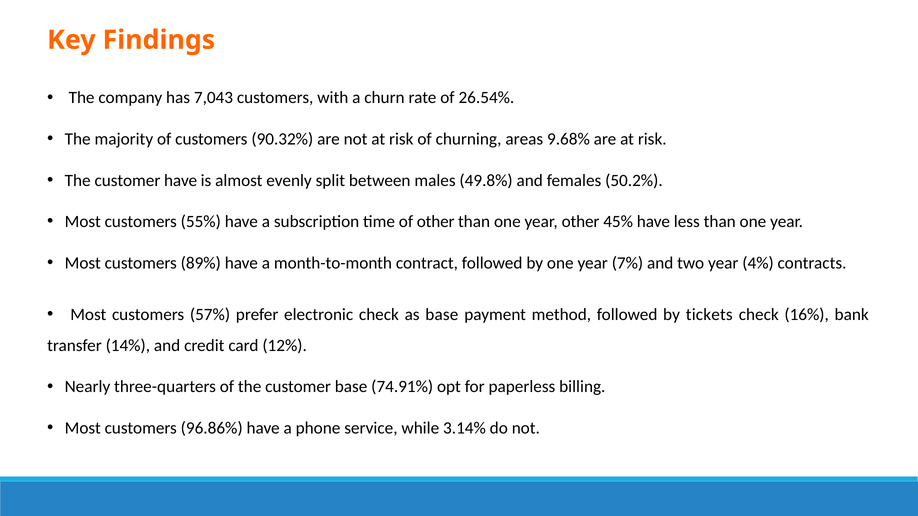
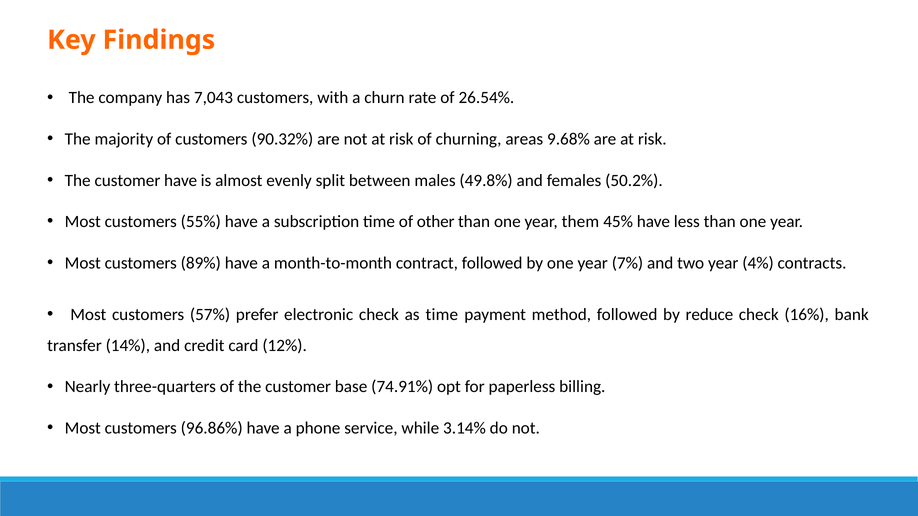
year other: other -> them
as base: base -> time
tickets: tickets -> reduce
